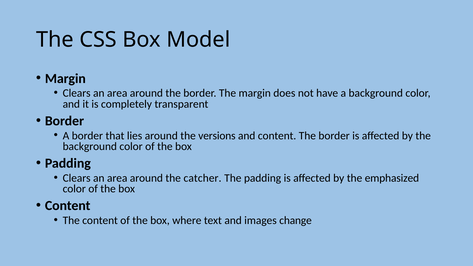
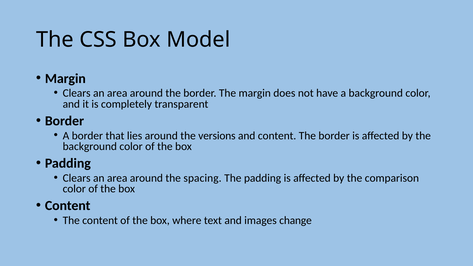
catcher: catcher -> spacing
emphasized: emphasized -> comparison
